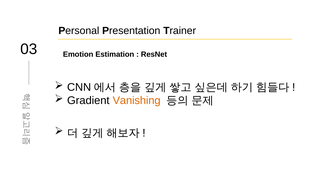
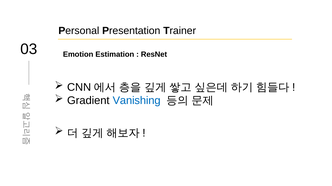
Vanishing colour: orange -> blue
